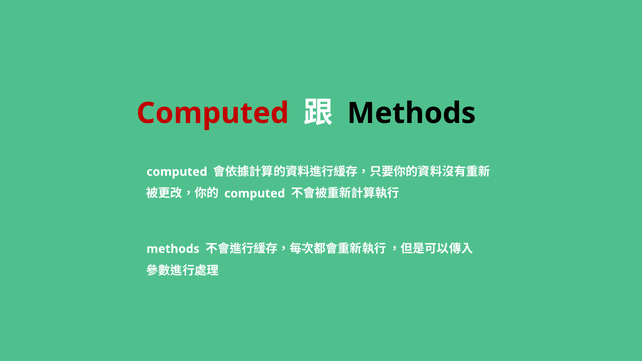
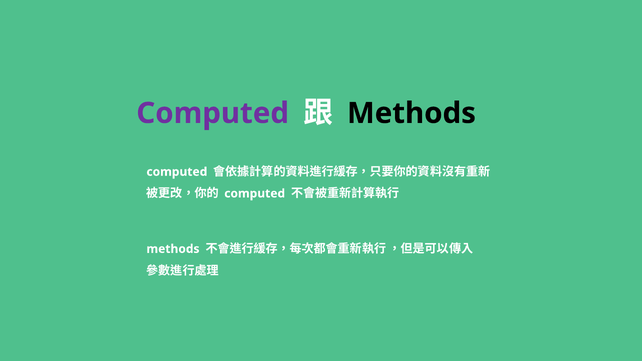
Computed at (213, 113) colour: red -> purple
